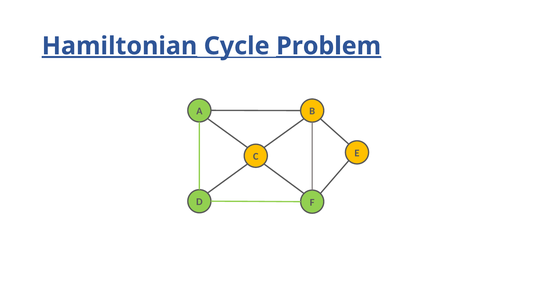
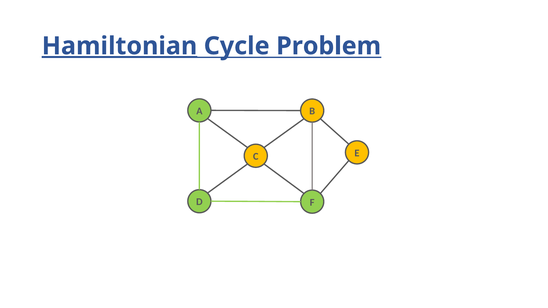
Problem underline: present -> none
